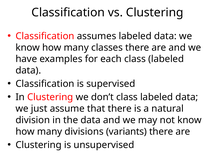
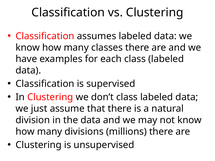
variants: variants -> millions
